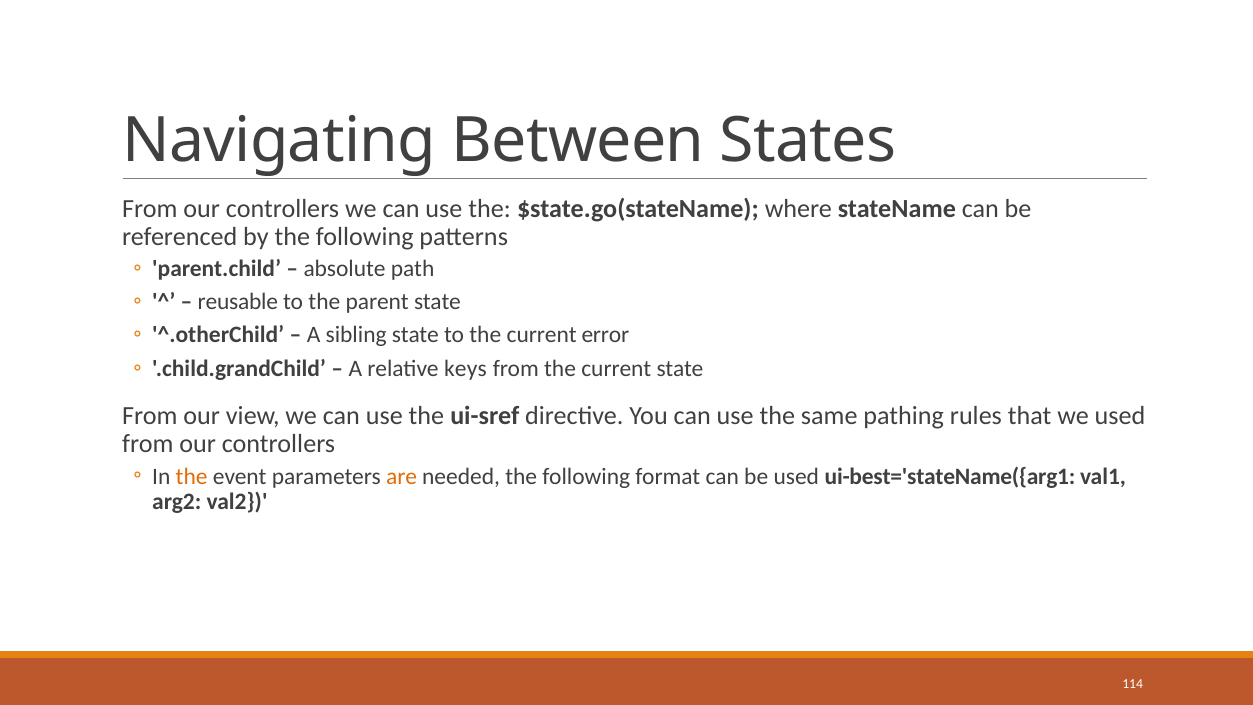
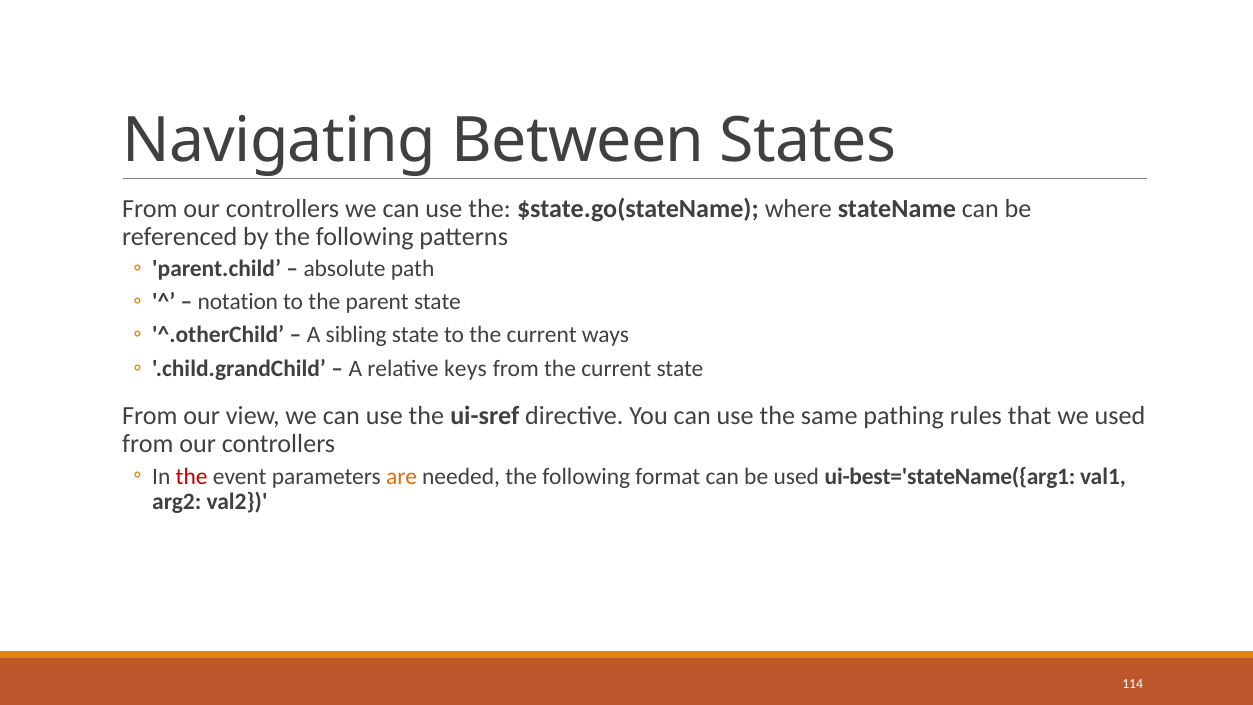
reusable: reusable -> notation
error: error -> ways
the at (192, 476) colour: orange -> red
